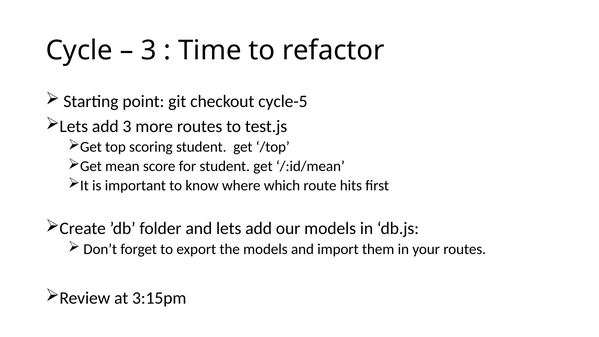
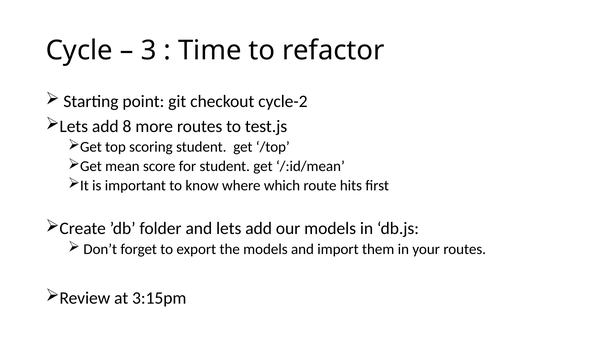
cycle-5: cycle-5 -> cycle-2
add 3: 3 -> 8
